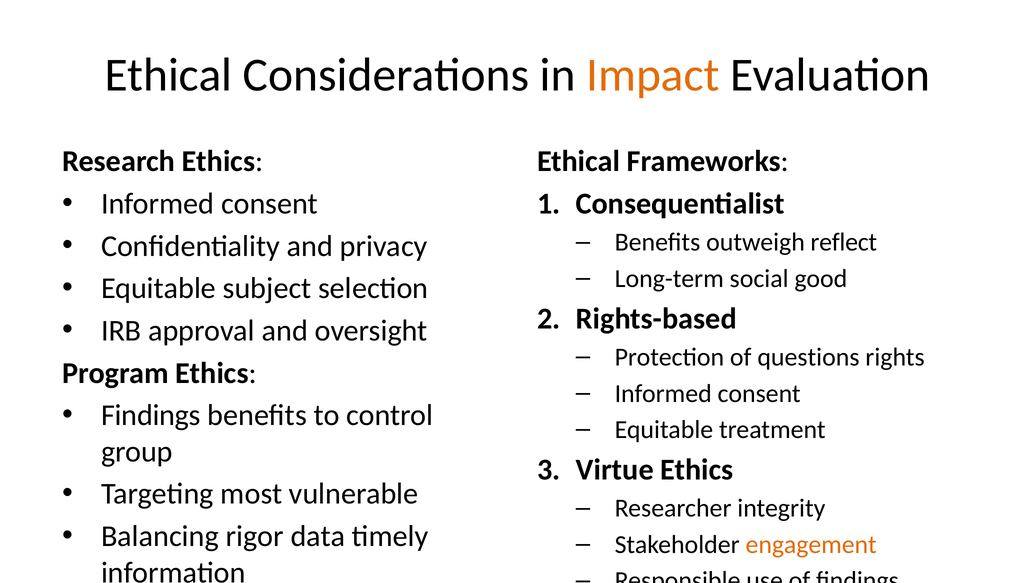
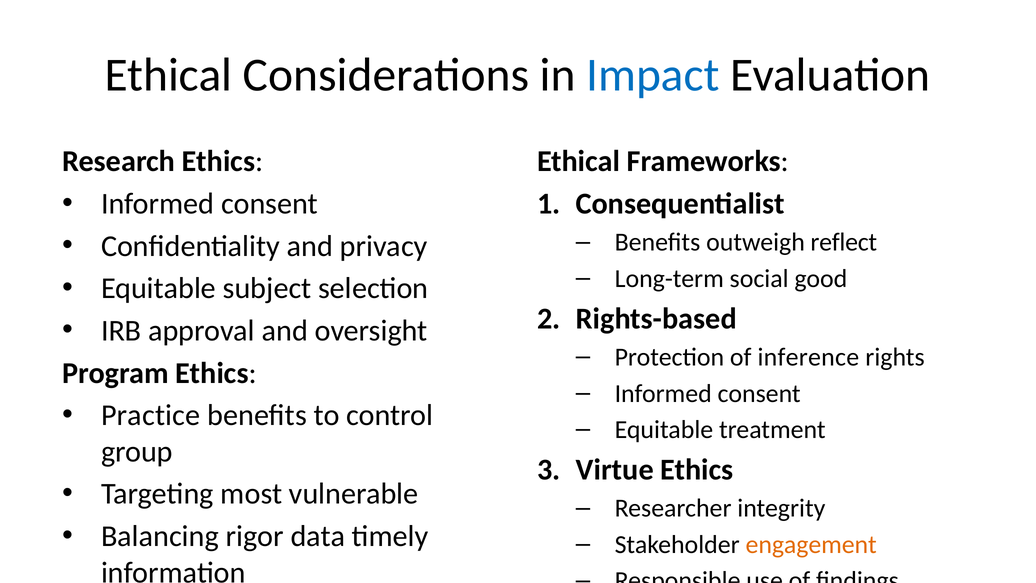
Impact colour: orange -> blue
questions: questions -> inference
Findings at (151, 415): Findings -> Practice
